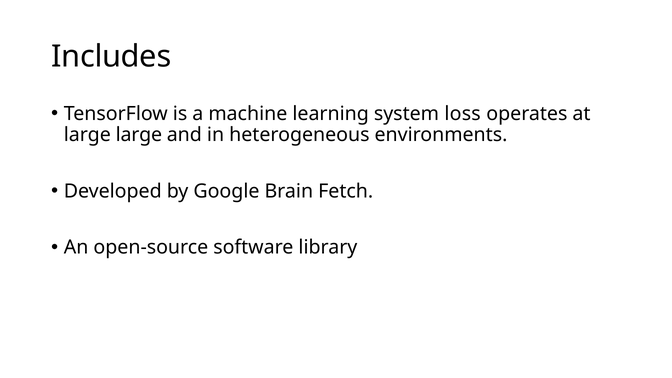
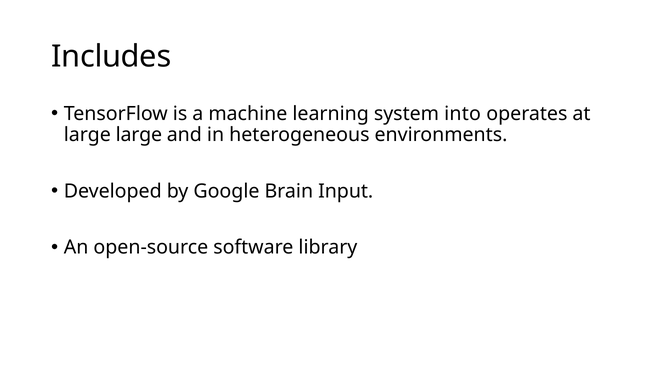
loss: loss -> into
Fetch: Fetch -> Input
